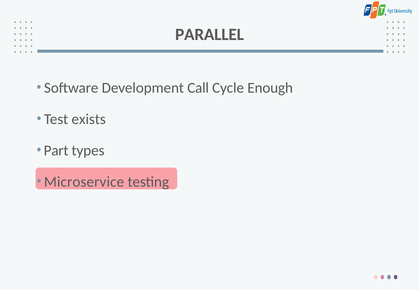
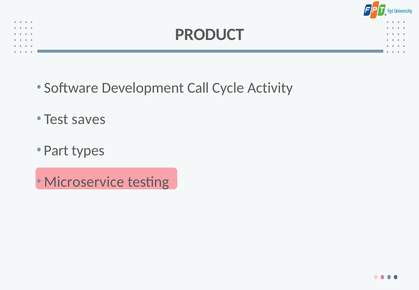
PARALLEL: PARALLEL -> PRODUCT
Enough: Enough -> Activity
exists: exists -> saves
